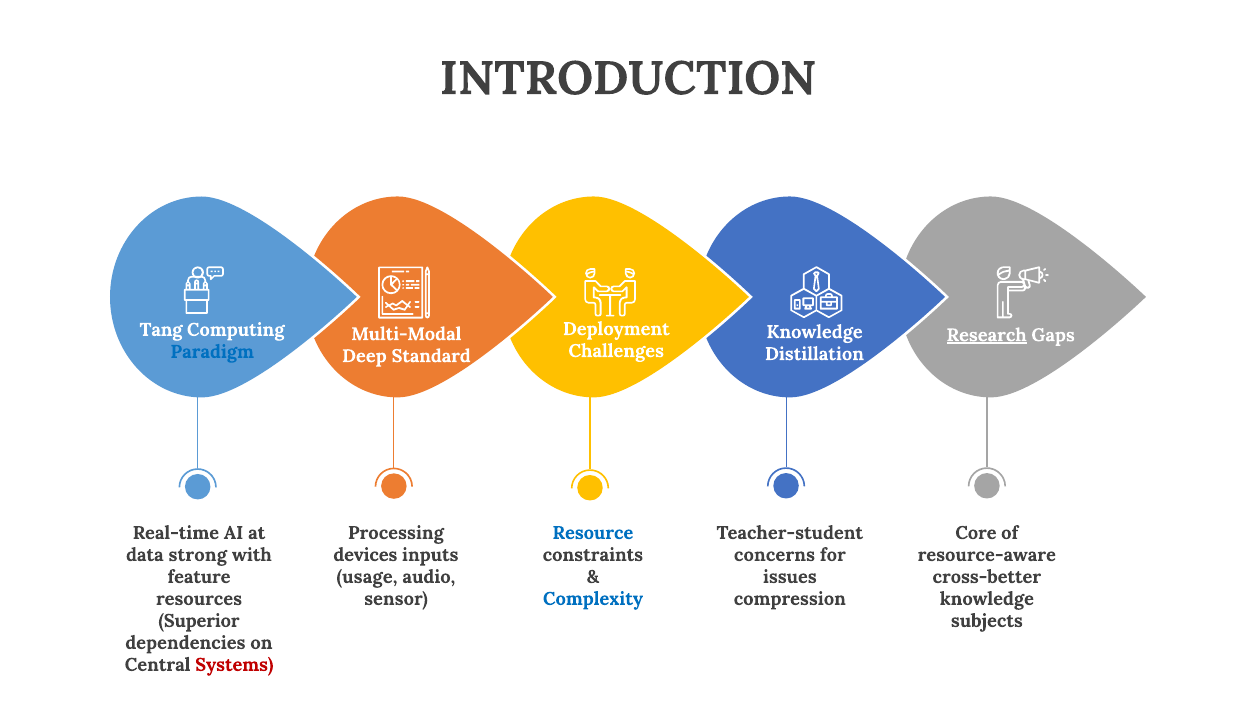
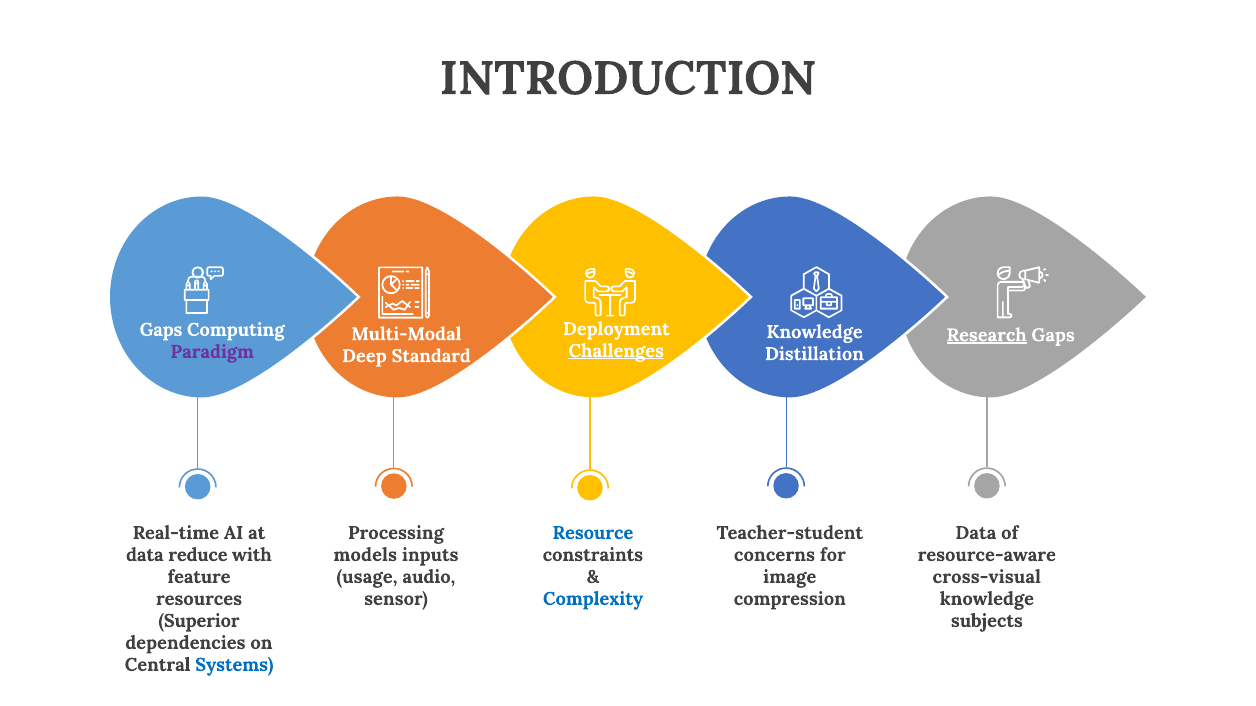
Tang at (161, 330): Tang -> Gaps
Challenges underline: none -> present
Paradigm colour: blue -> purple
Core at (976, 533): Core -> Data
strong: strong -> reduce
devices: devices -> models
issues: issues -> image
cross-better: cross-better -> cross-visual
Systems colour: red -> blue
